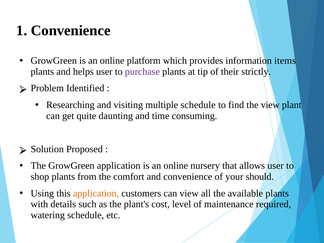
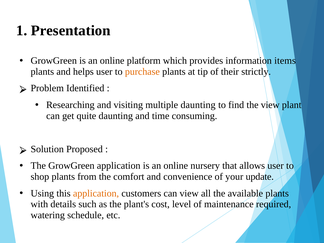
1 Convenience: Convenience -> Presentation
purchase colour: purple -> orange
multiple schedule: schedule -> daunting
should: should -> update
